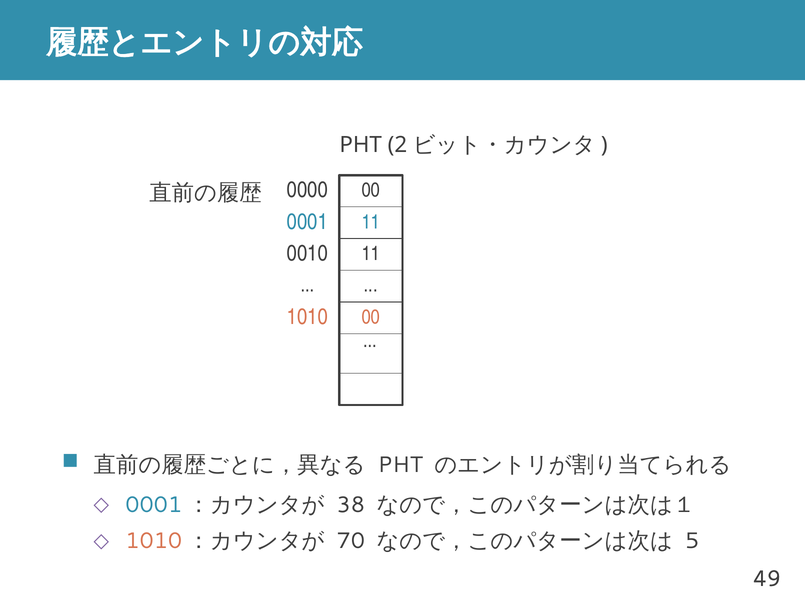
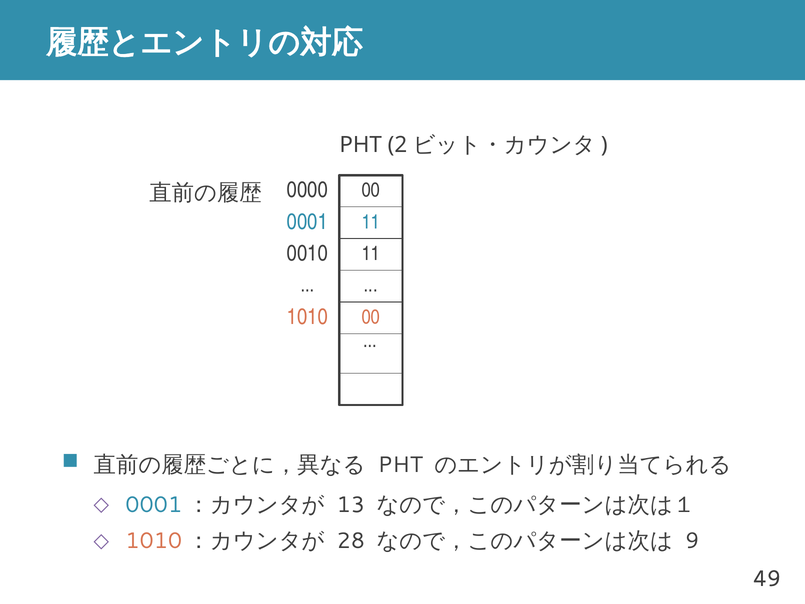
38: 38 -> 13
70: 70 -> 28
5: 5 -> 9
